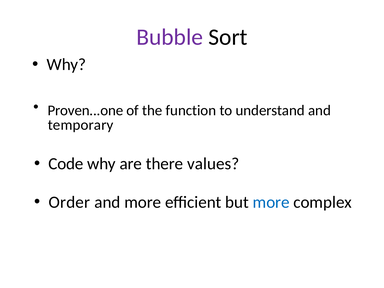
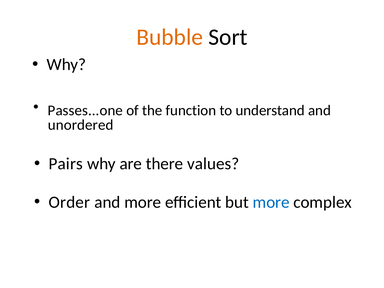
Bubble colour: purple -> orange
Proven...one: Proven...one -> Passes...one
temporary: temporary -> unordered
Code: Code -> Pairs
